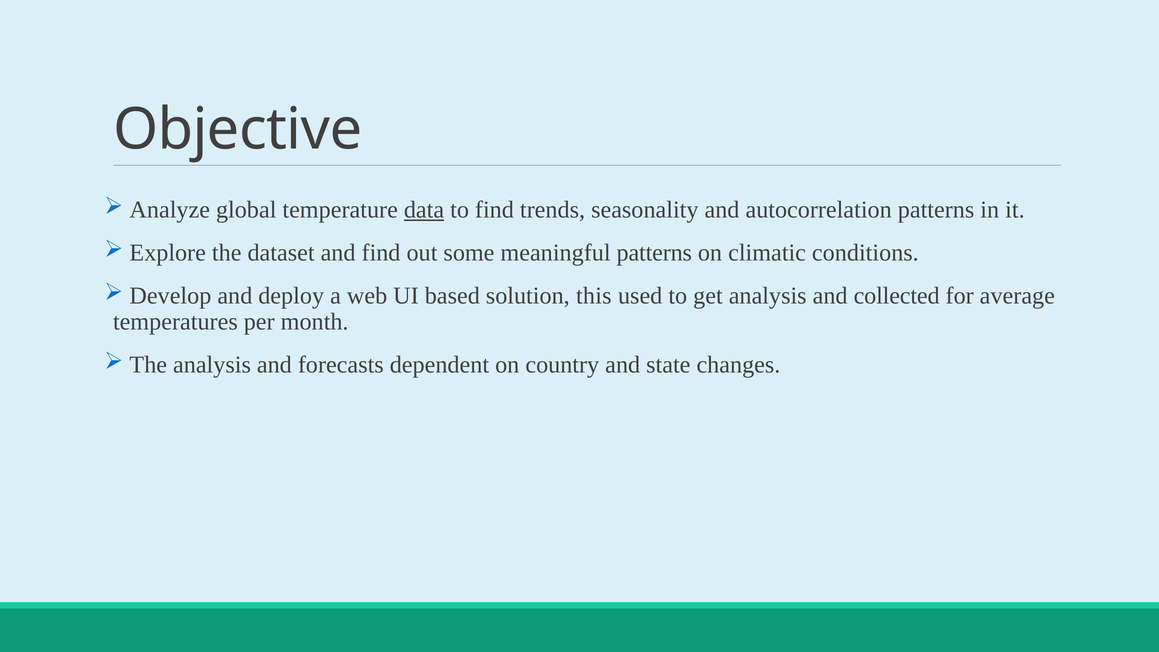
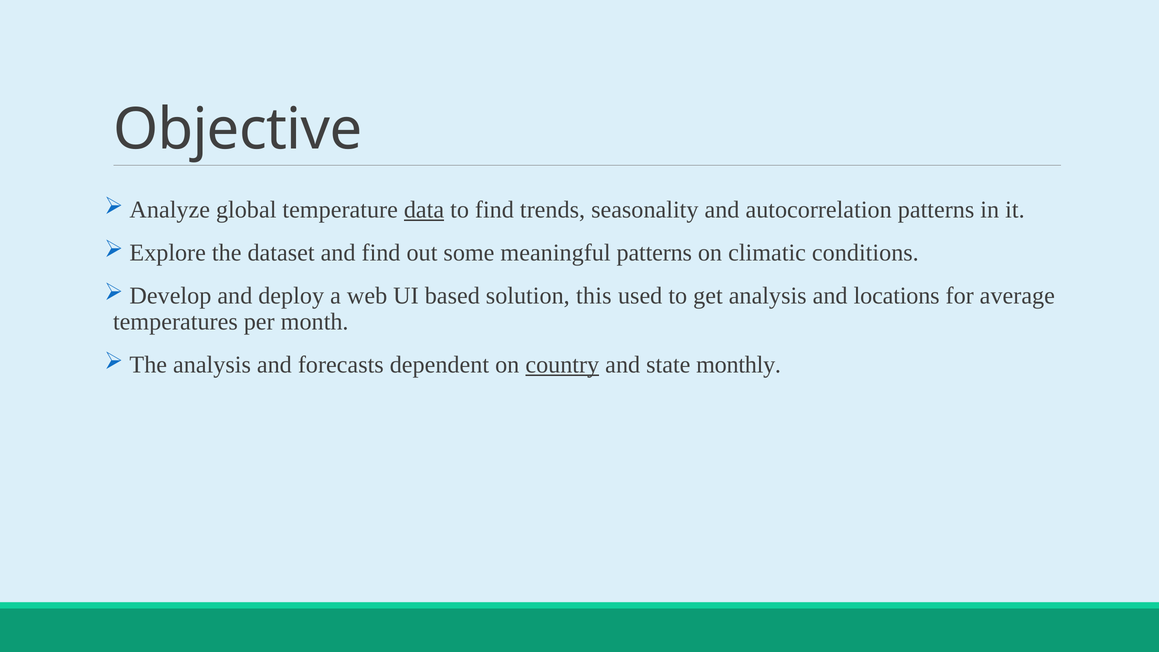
collected: collected -> locations
country underline: none -> present
changes: changes -> monthly
